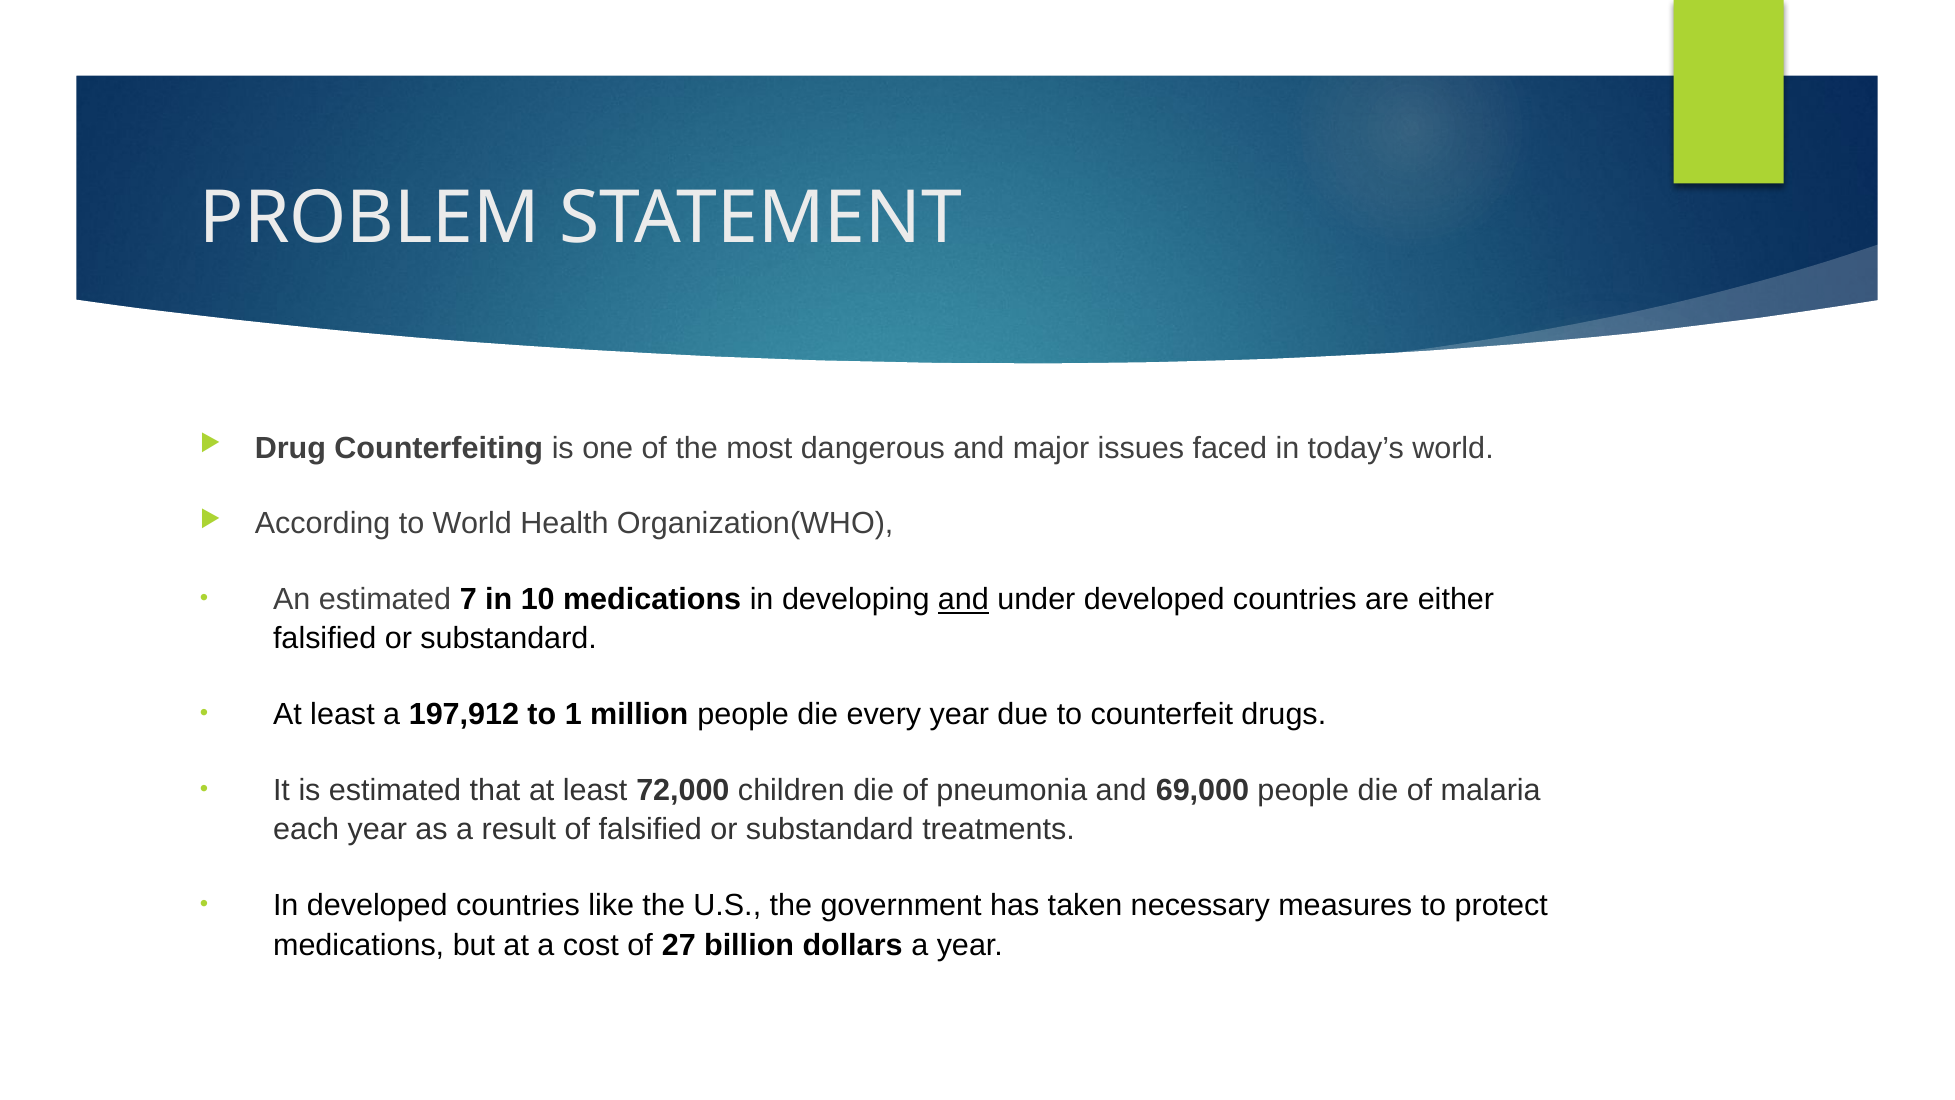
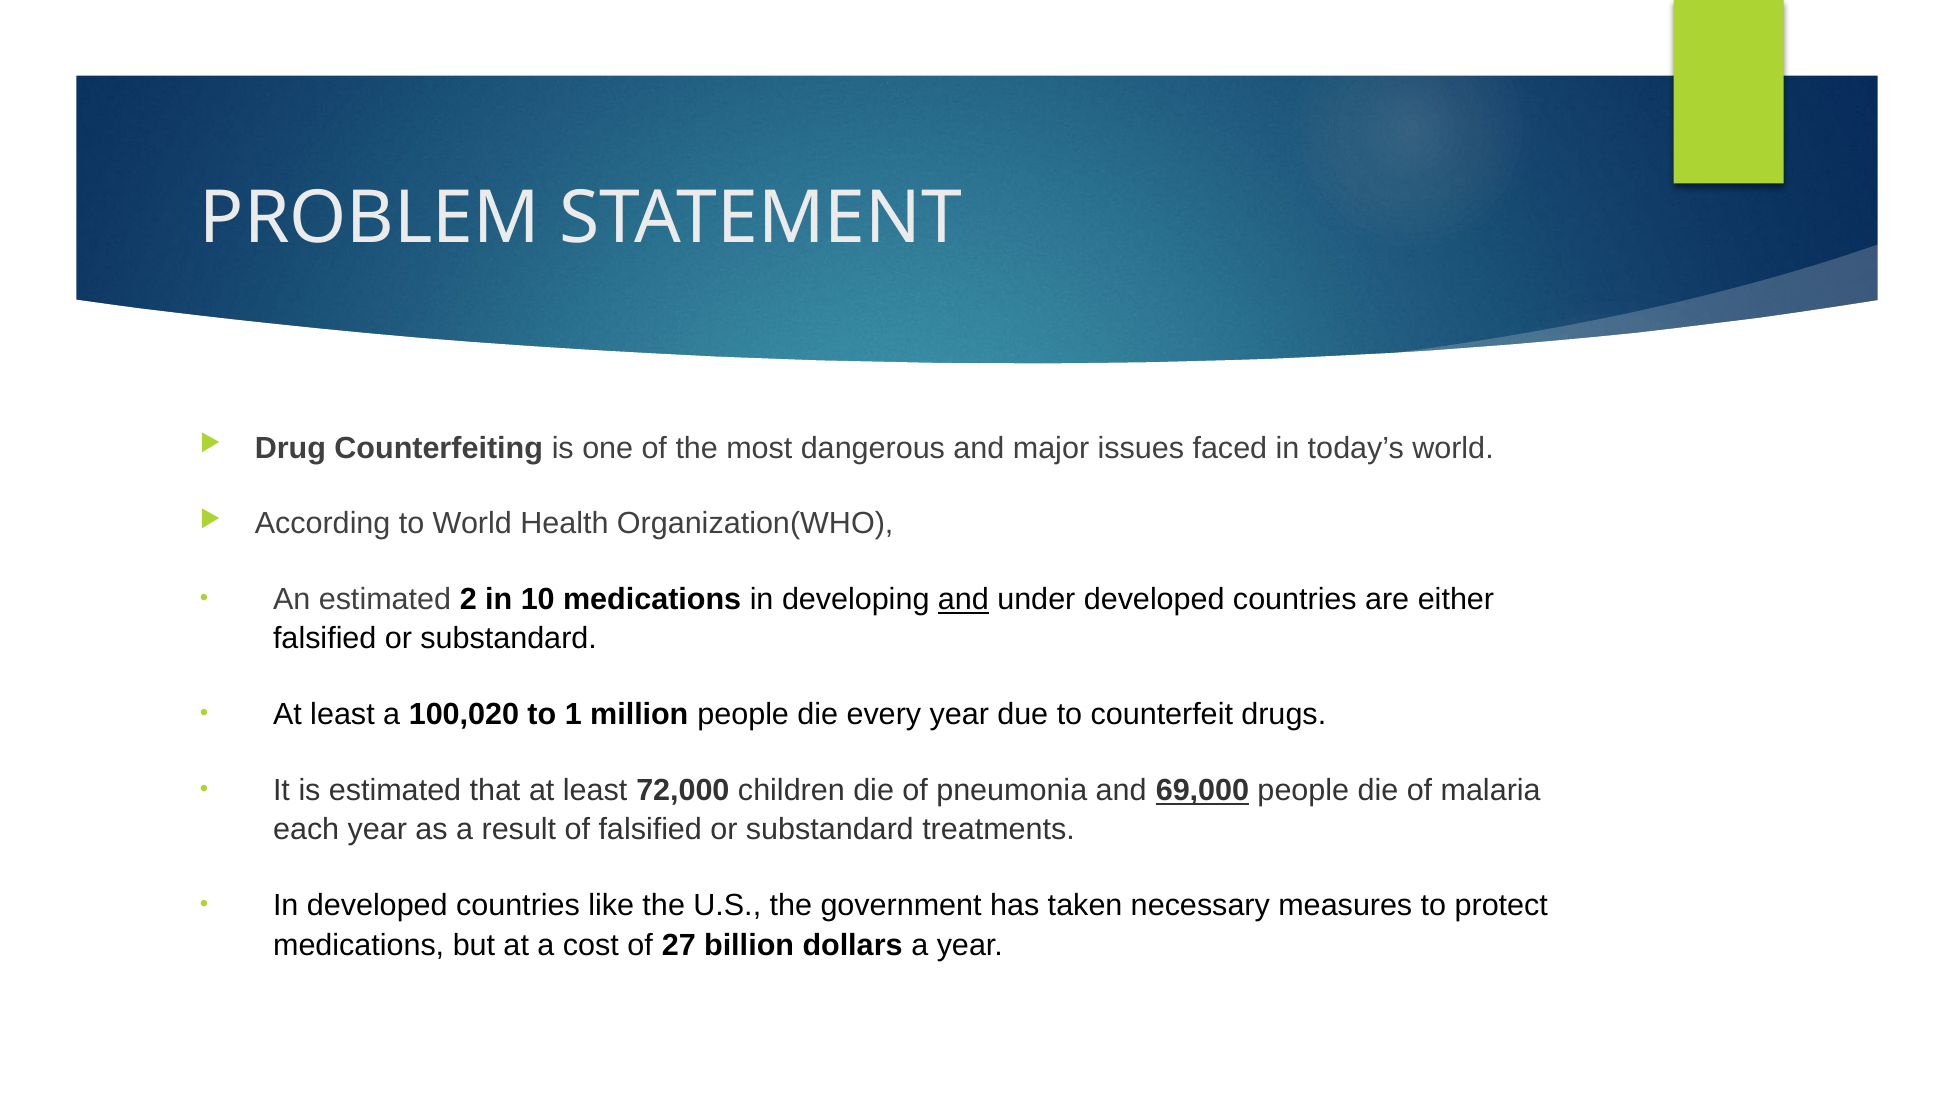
7: 7 -> 2
197,912: 197,912 -> 100,020
69,000 underline: none -> present
